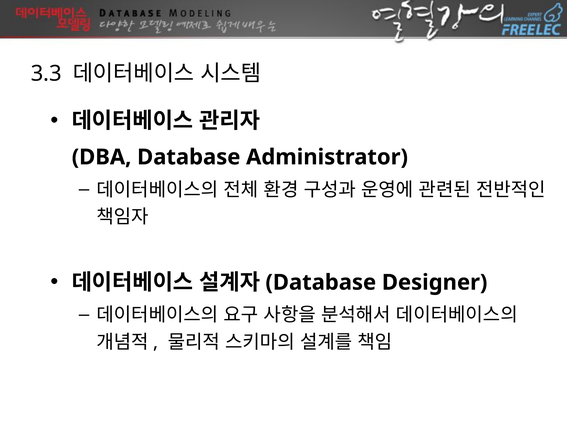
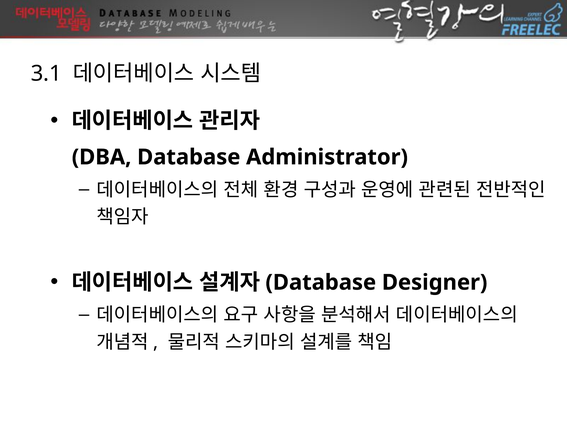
3.3: 3.3 -> 3.1
